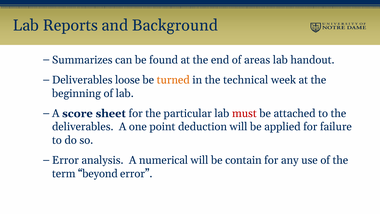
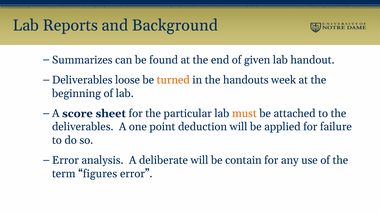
areas: areas -> given
technical: technical -> handouts
must colour: red -> orange
numerical: numerical -> deliberate
beyond: beyond -> figures
